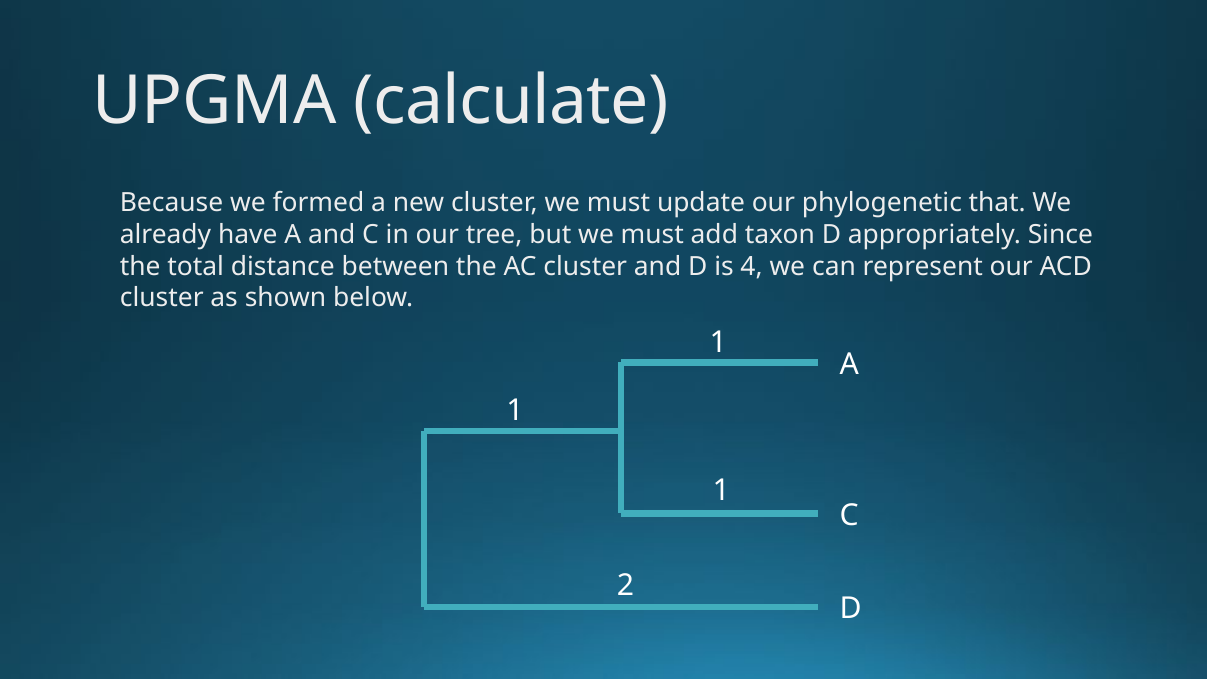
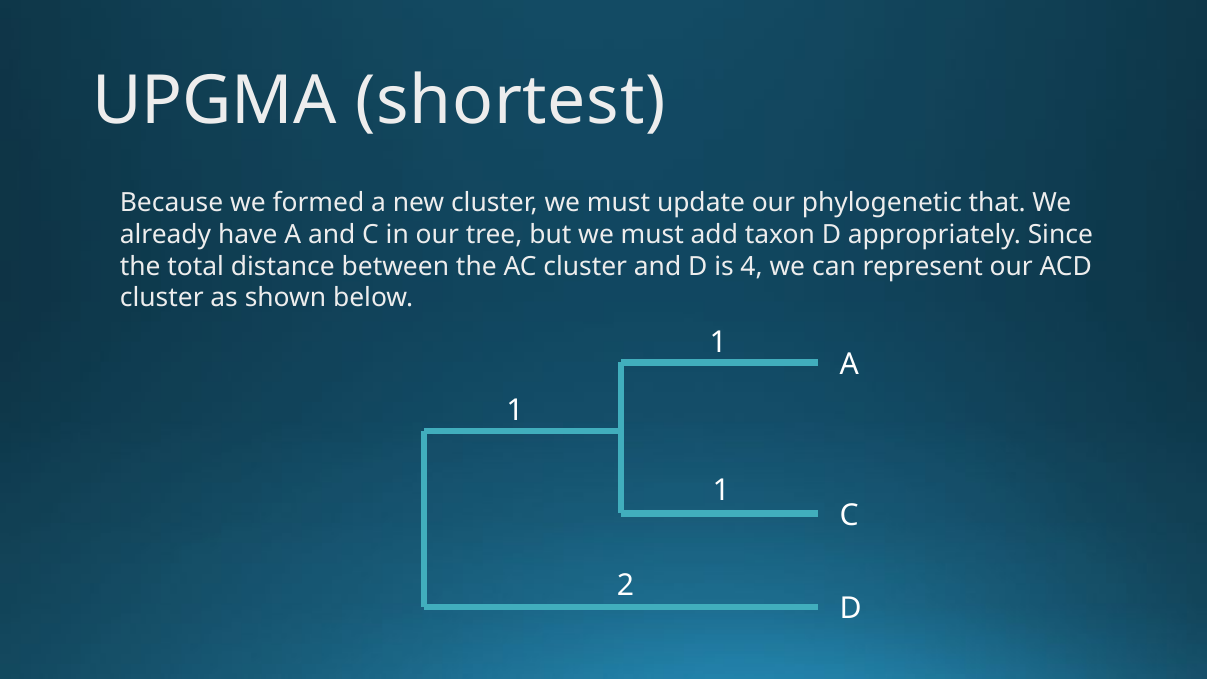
calculate: calculate -> shortest
